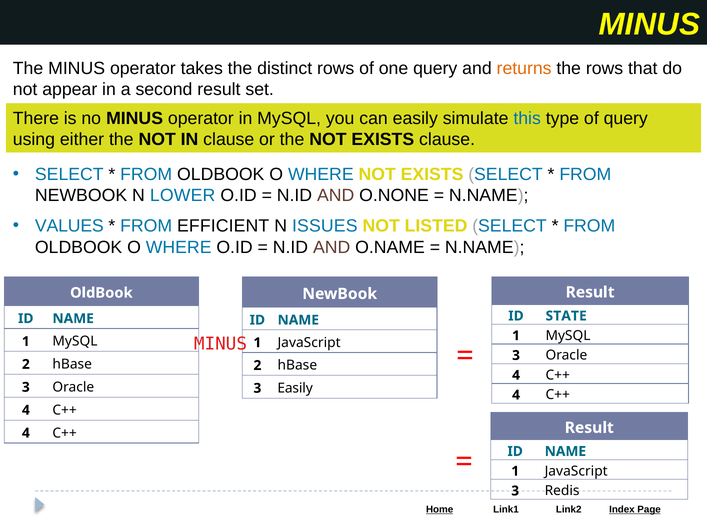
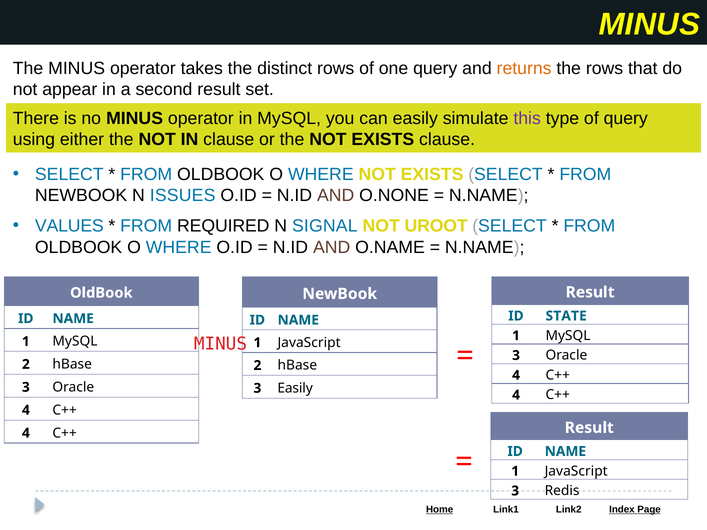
this colour: blue -> purple
LOWER: LOWER -> ISSUES
EFFICIENT: EFFICIENT -> REQUIRED
ISSUES: ISSUES -> SIGNAL
LISTED: LISTED -> UROOT
